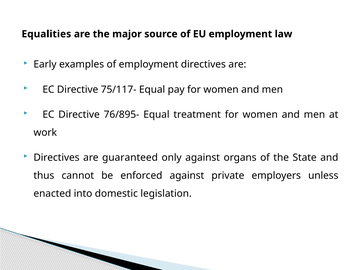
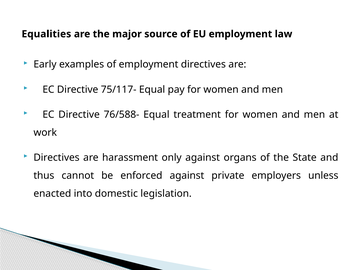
76/895-: 76/895- -> 76/588-
guaranteed: guaranteed -> harassment
